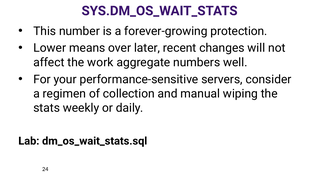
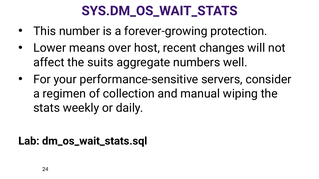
later: later -> host
work: work -> suits
